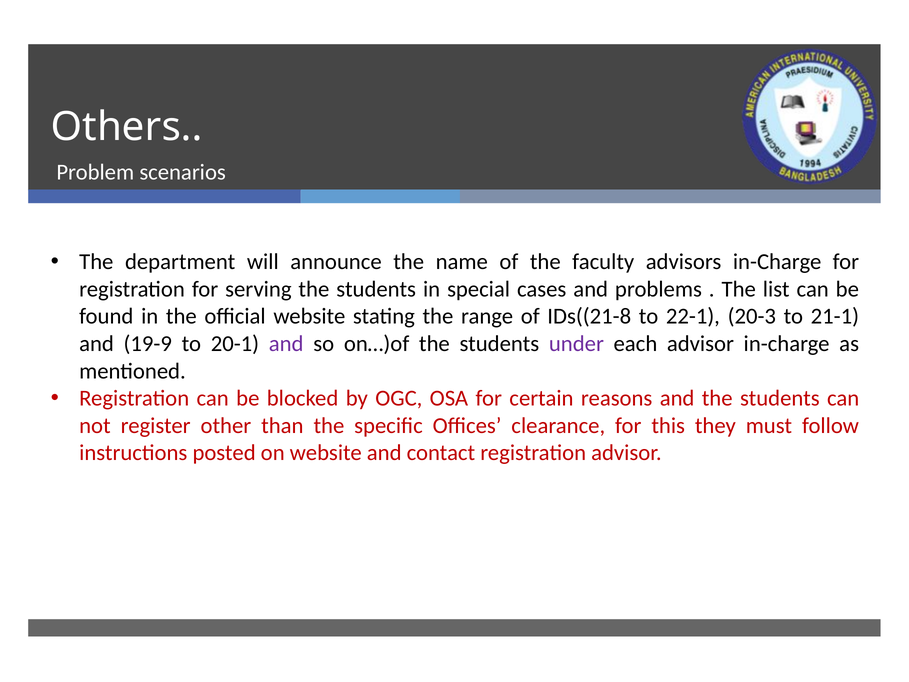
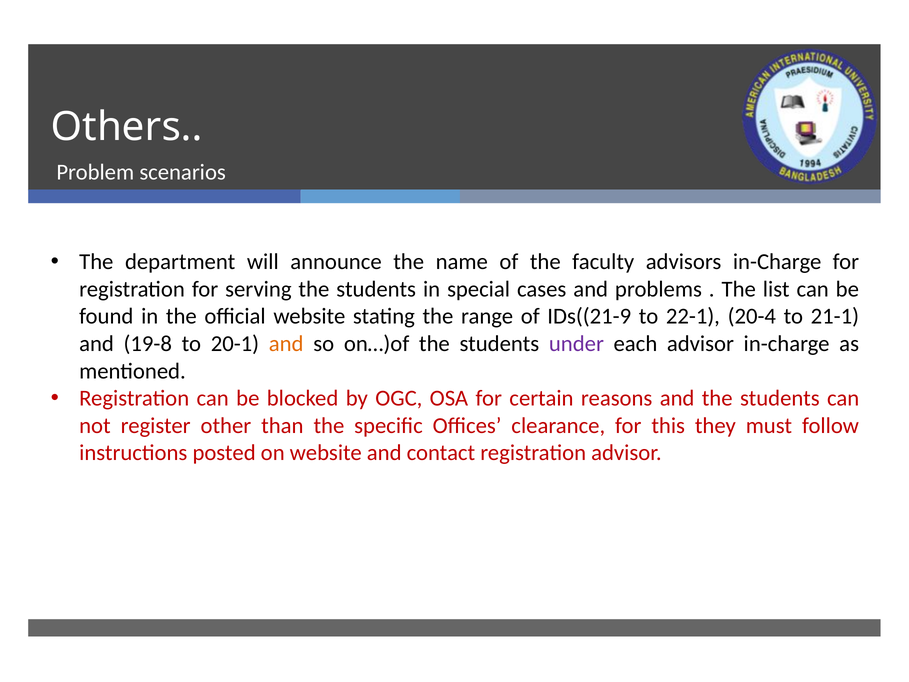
IDs((21-8: IDs((21-8 -> IDs((21-9
20-3: 20-3 -> 20-4
19-9: 19-9 -> 19-8
and at (286, 344) colour: purple -> orange
